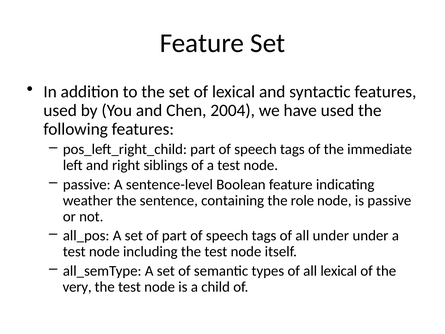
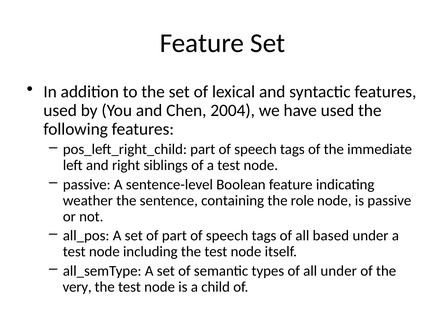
all under: under -> based
all lexical: lexical -> under
